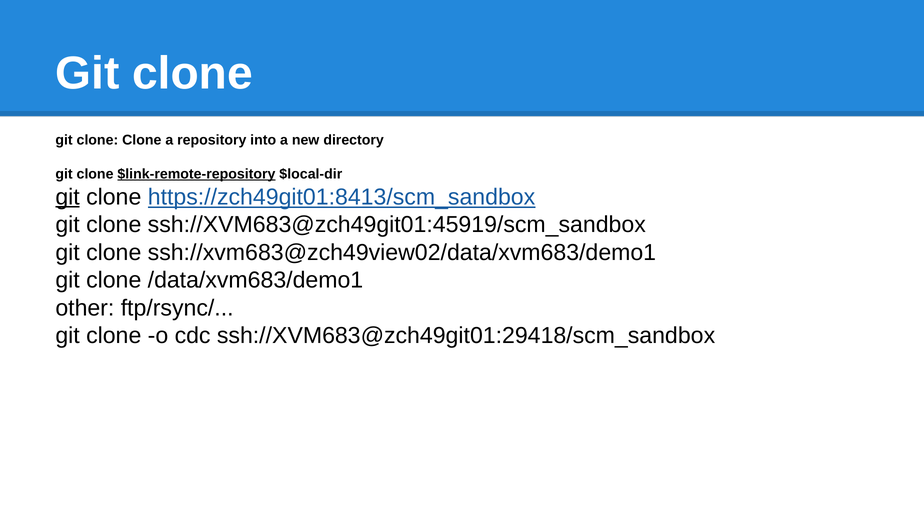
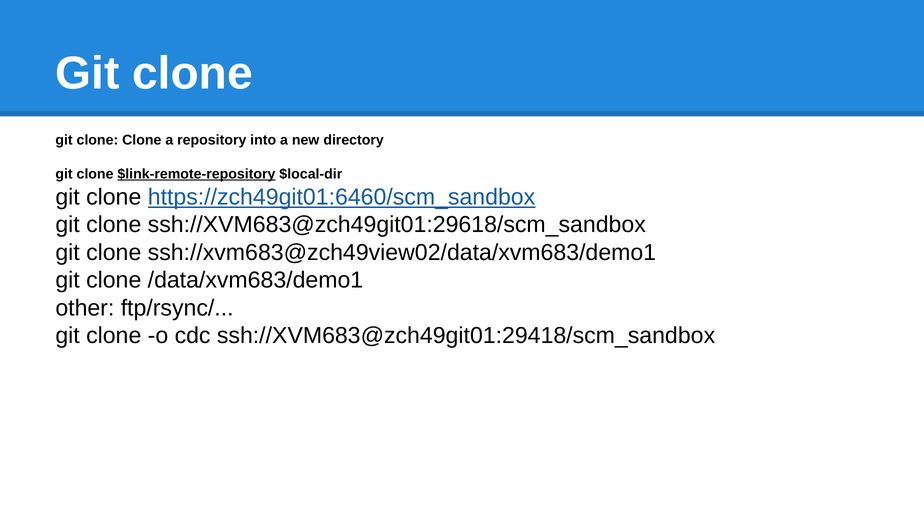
git at (68, 197) underline: present -> none
https://zch49git01:8413/scm_sandbox: https://zch49git01:8413/scm_sandbox -> https://zch49git01:6460/scm_sandbox
ssh://XVM683@zch49git01:45919/scm_sandbox: ssh://XVM683@zch49git01:45919/scm_sandbox -> ssh://XVM683@zch49git01:29618/scm_sandbox
